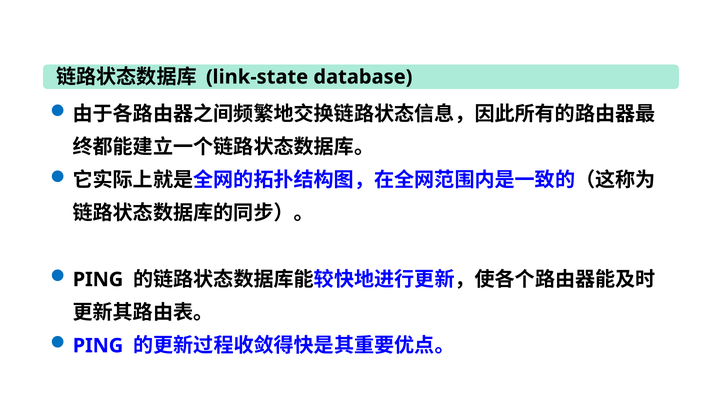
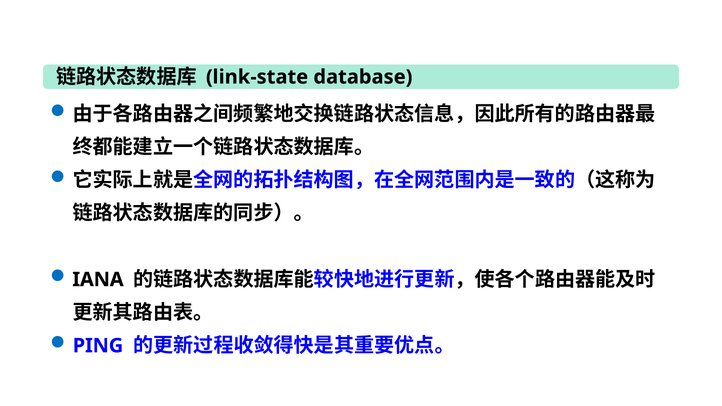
PING at (98, 280): PING -> IANA
